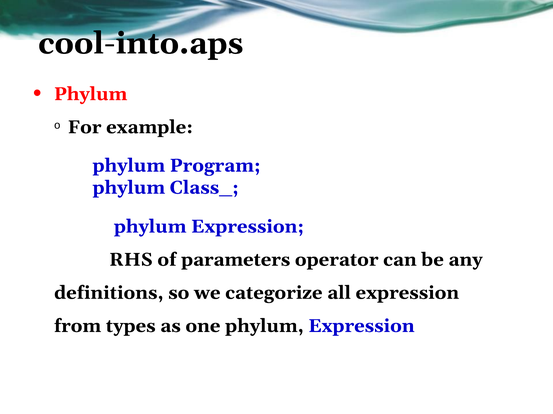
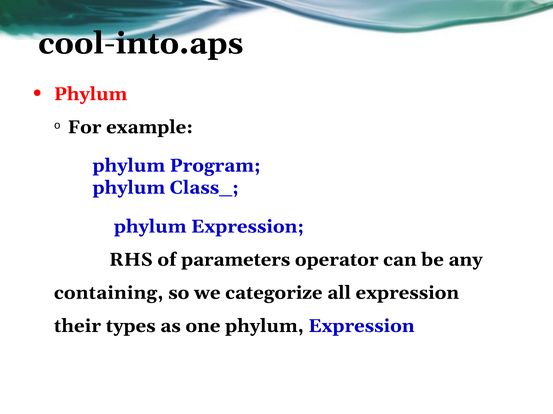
definitions: definitions -> containing
from: from -> their
